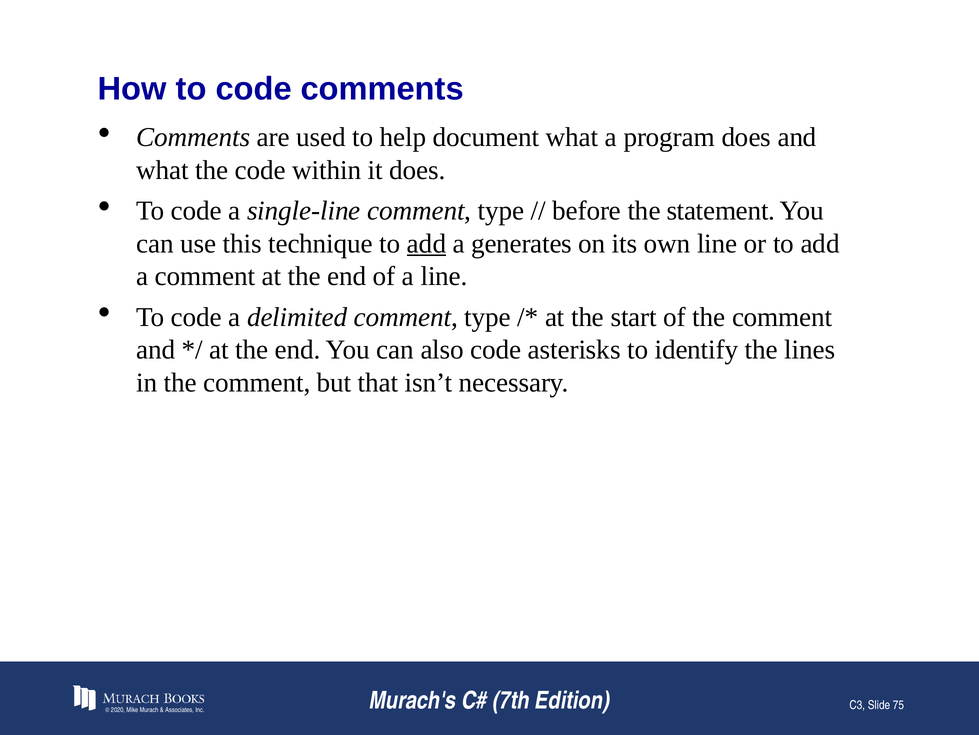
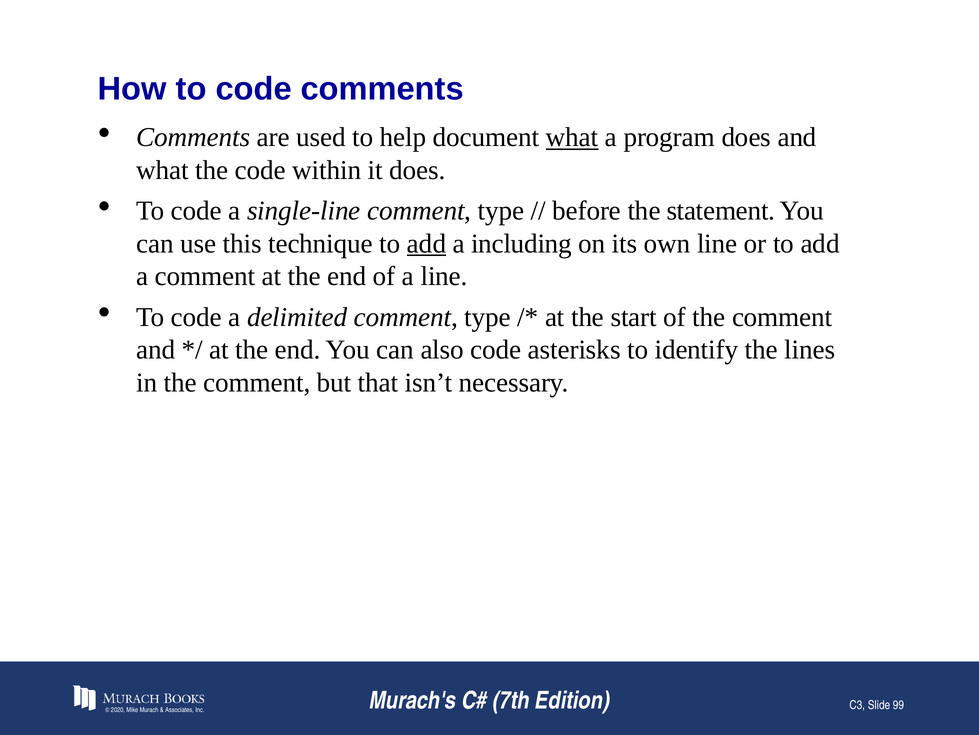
what at (572, 137) underline: none -> present
generates: generates -> including
75: 75 -> 99
